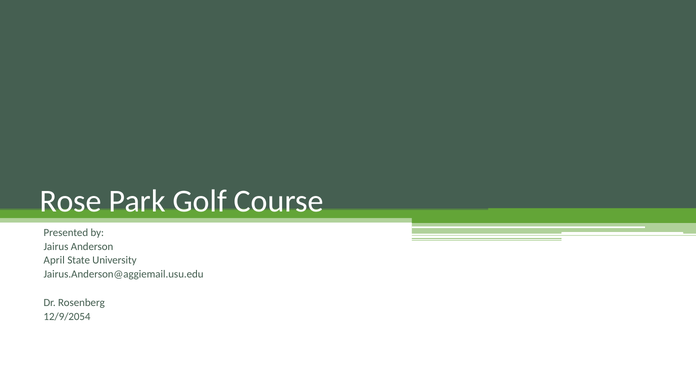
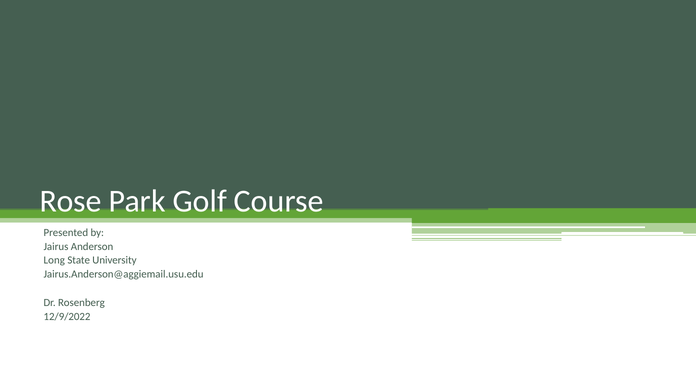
April: April -> Long
12/9/2054: 12/9/2054 -> 12/9/2022
